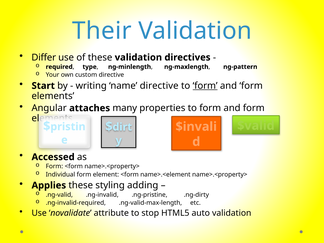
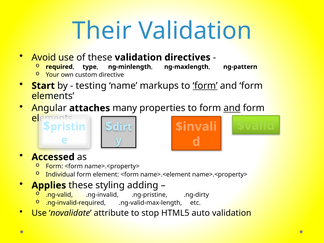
Differ: Differ -> Avoid
writing: writing -> testing
name directive: directive -> markups
and at (232, 108) underline: none -> present
